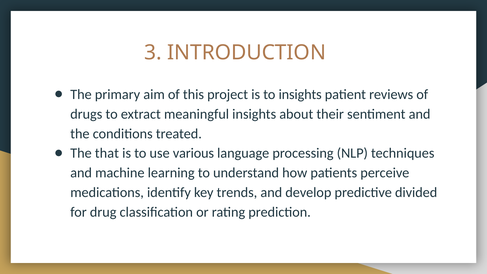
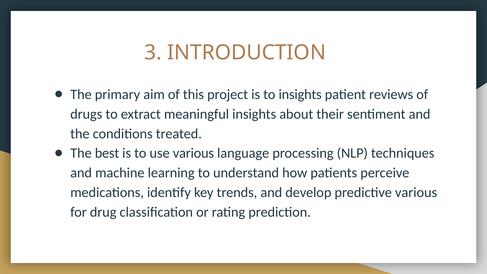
that: that -> best
predictive divided: divided -> various
